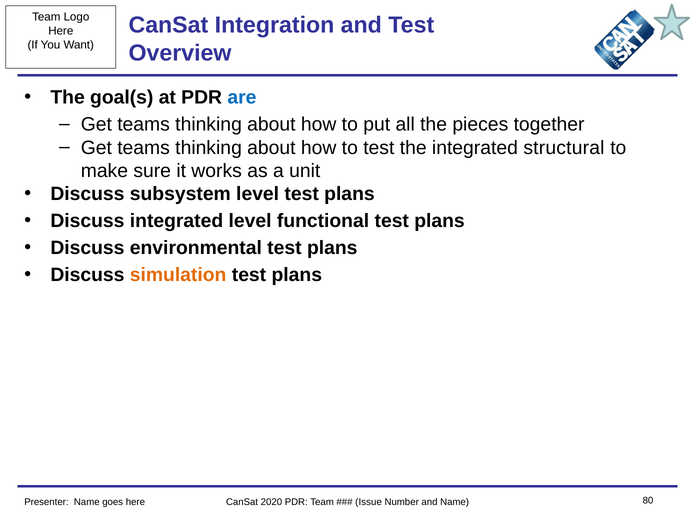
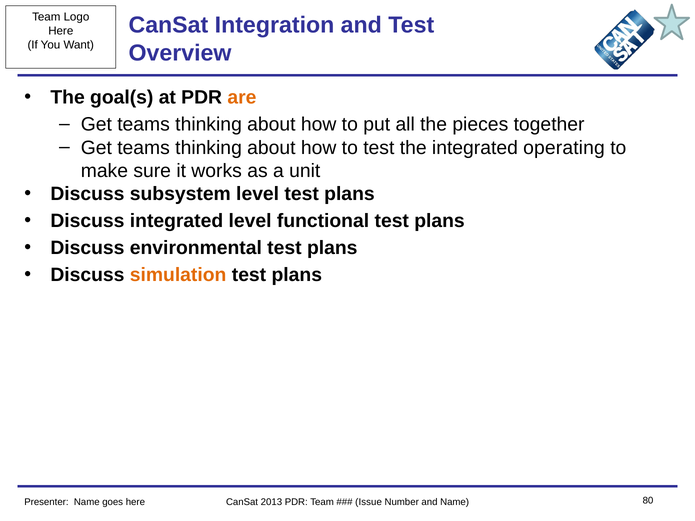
are colour: blue -> orange
structural: structural -> operating
2020: 2020 -> 2013
